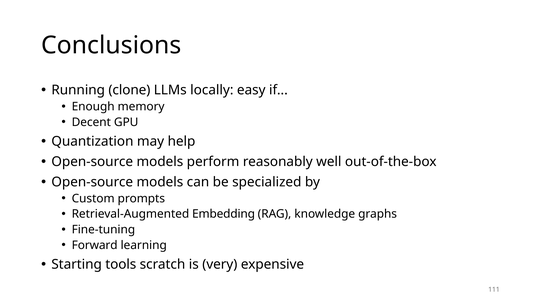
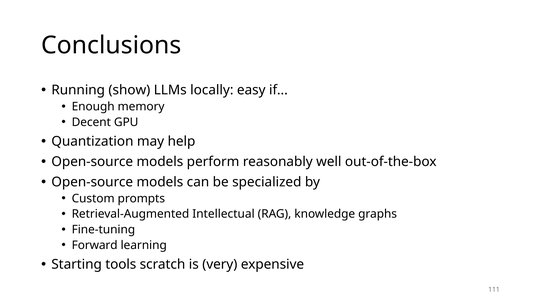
clone: clone -> show
Embedding: Embedding -> Intellectual
